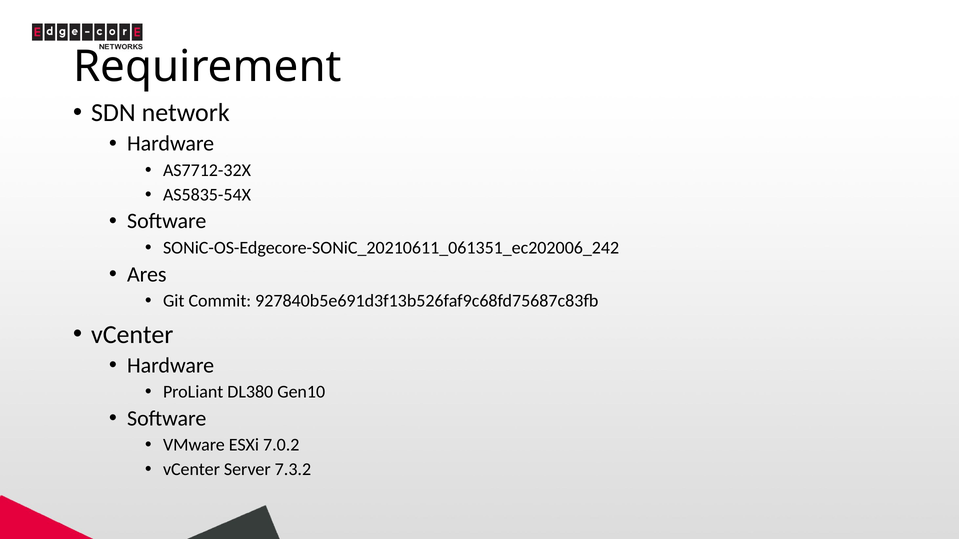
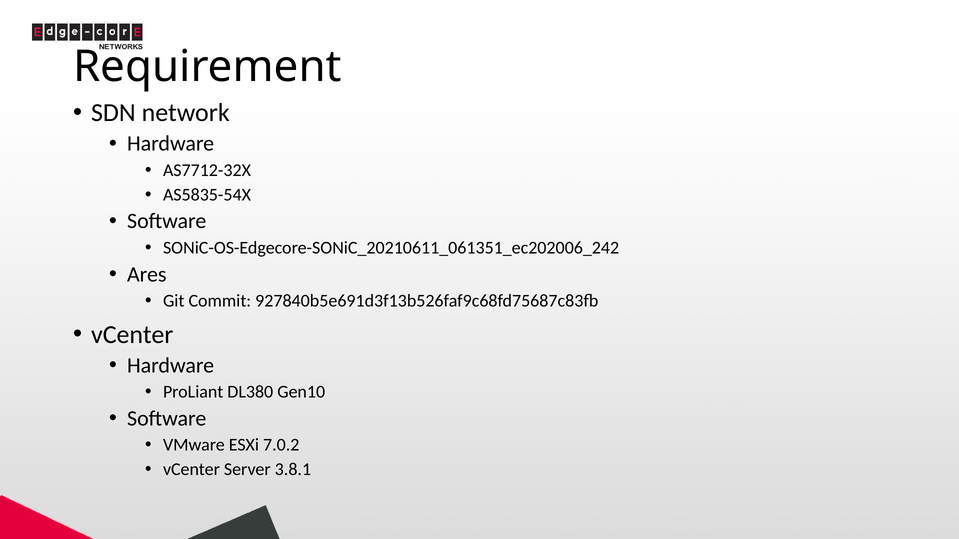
7.3.2: 7.3.2 -> 3.8.1
